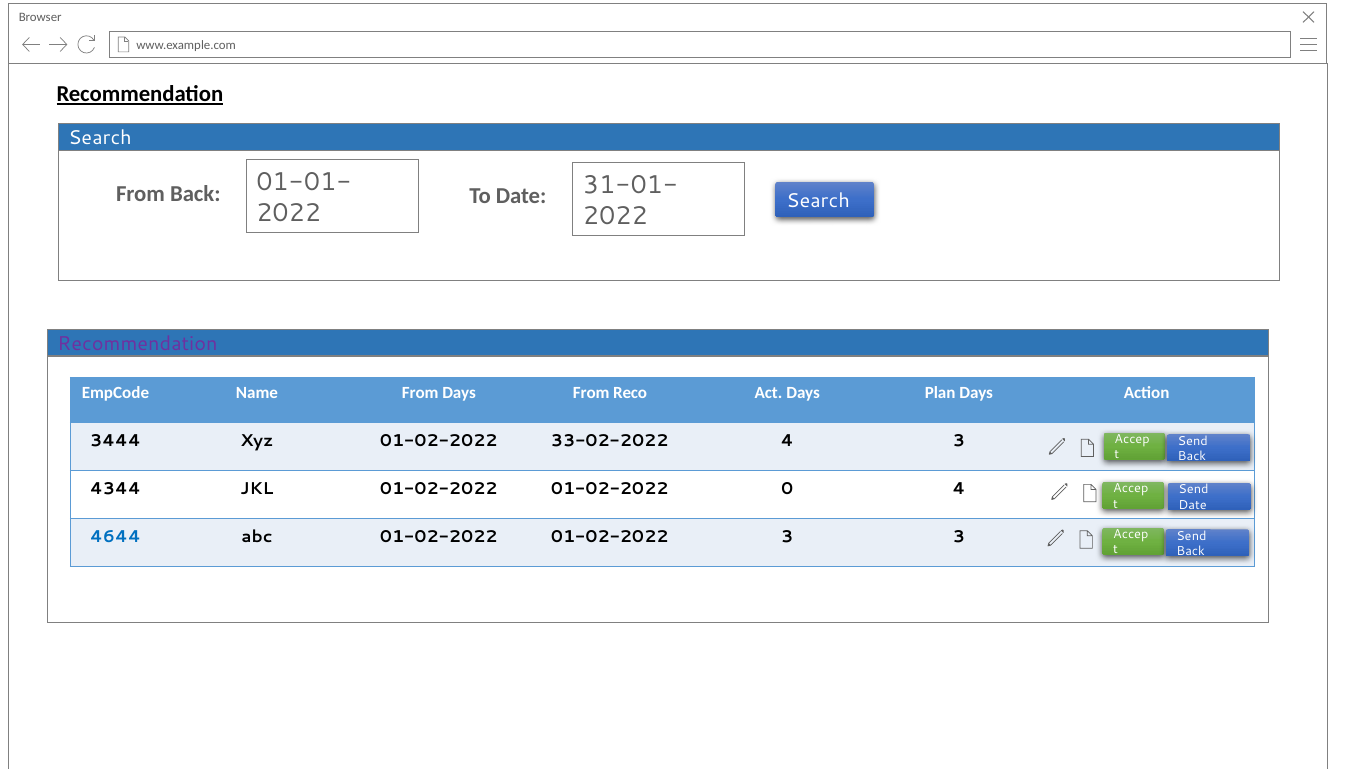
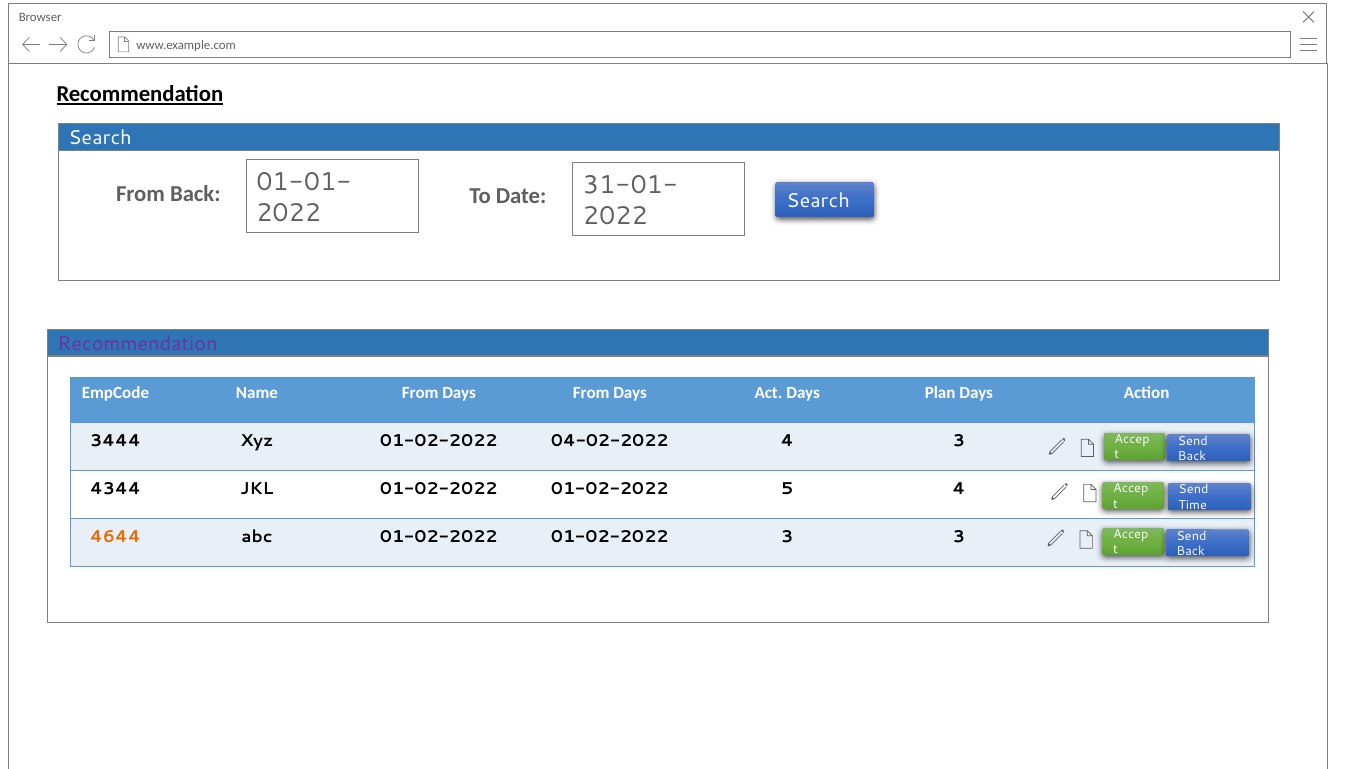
Reco at (630, 393): Reco -> Days
33-02-2022: 33-02-2022 -> 04-02-2022
0: 0 -> 5
Date at (1193, 505): Date -> Time
4644 colour: blue -> orange
